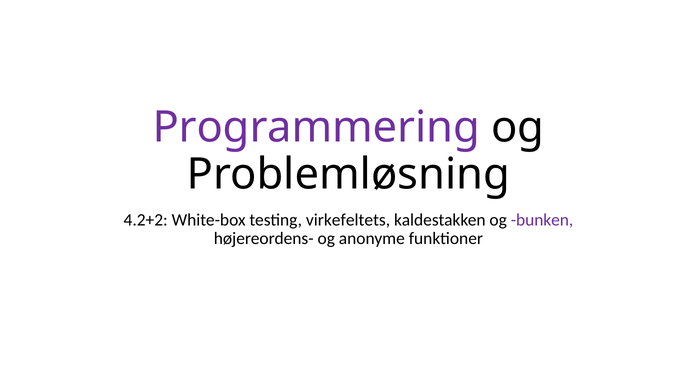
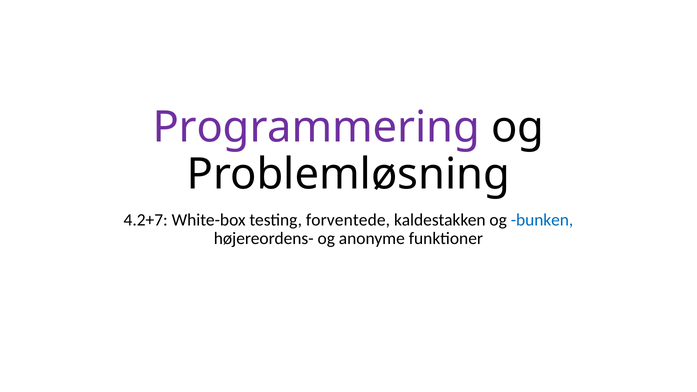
4.2+2: 4.2+2 -> 4.2+7
virkefeltets: virkefeltets -> forventede
bunken colour: purple -> blue
